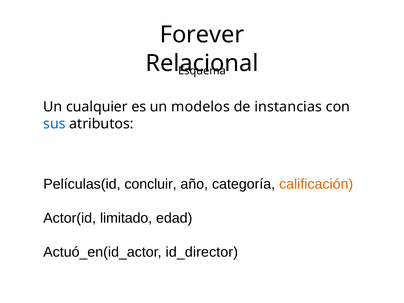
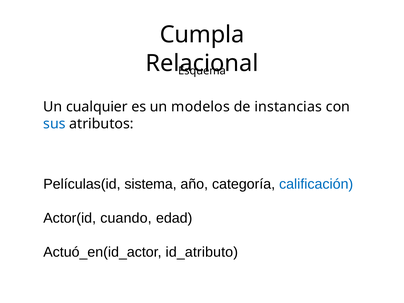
Forever: Forever -> Cumpla
concluir: concluir -> sistema
calificación colour: orange -> blue
limitado: limitado -> cuando
id_director: id_director -> id_atributo
